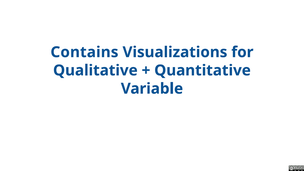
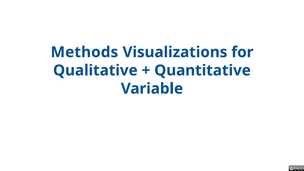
Contains: Contains -> Methods
